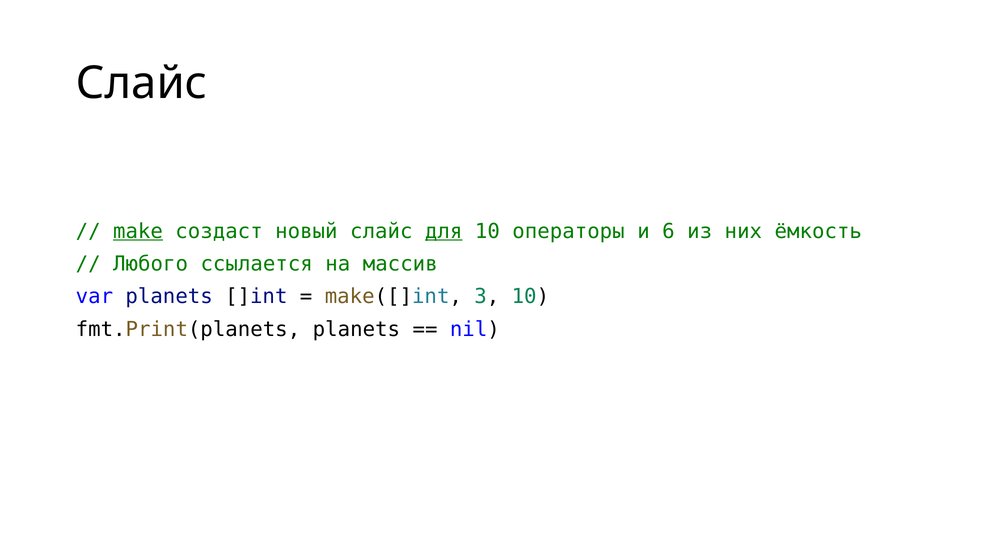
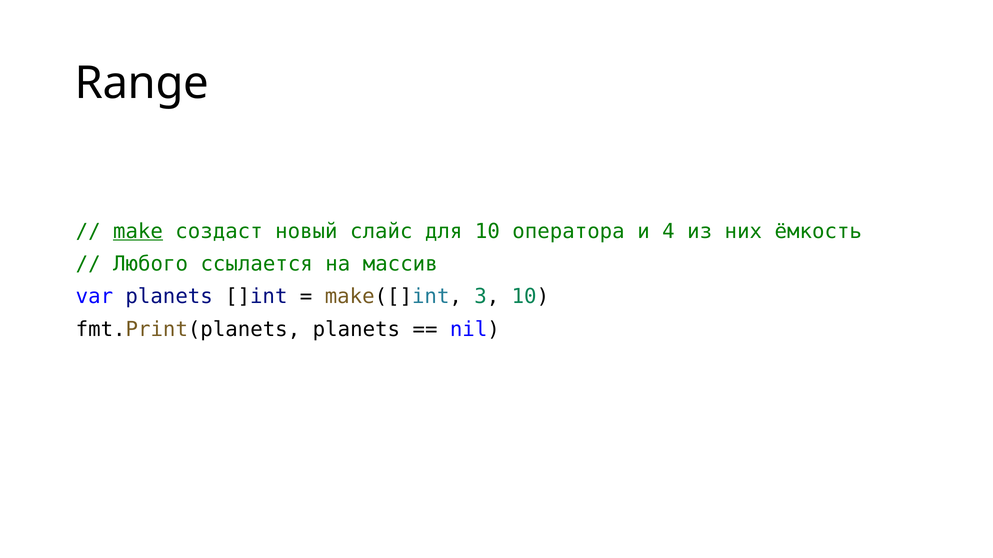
Cлайс: Cлайс -> Range
для underline: present -> none
операторы: операторы -> оператора
6: 6 -> 4
